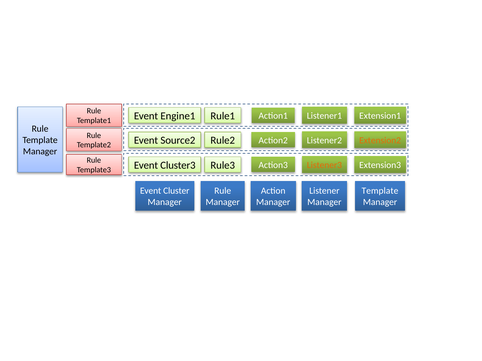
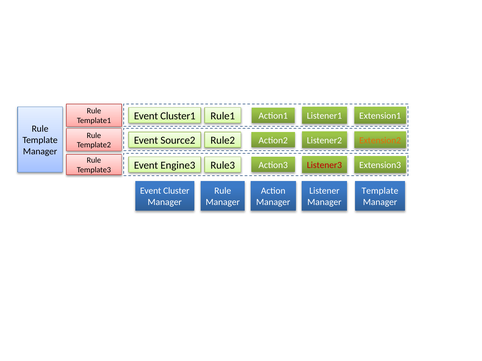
Engine1: Engine1 -> Cluster1
Cluster3: Cluster3 -> Engine3
Listener3 colour: orange -> red
